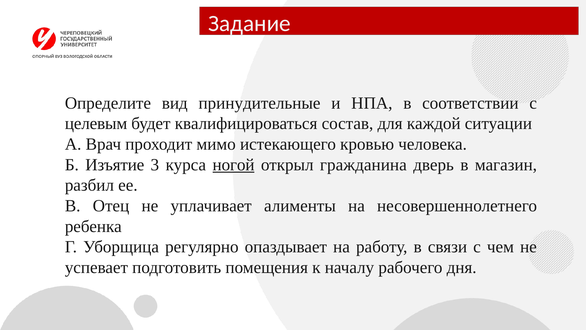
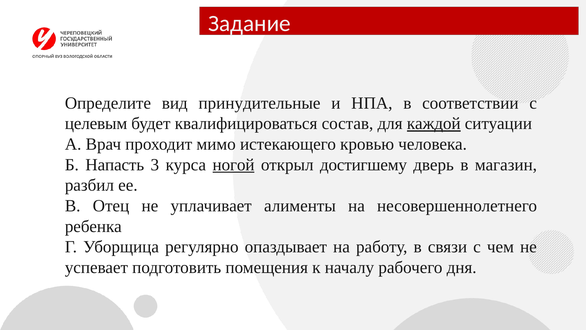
каждой underline: none -> present
Изъятие: Изъятие -> Напасть
гражданина: гражданина -> достигшему
